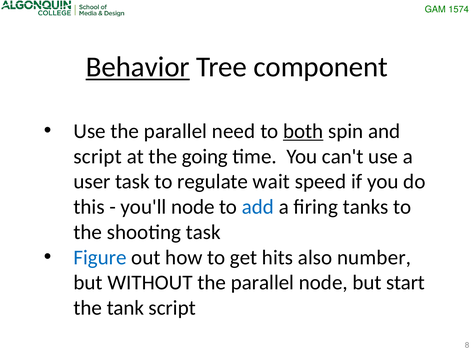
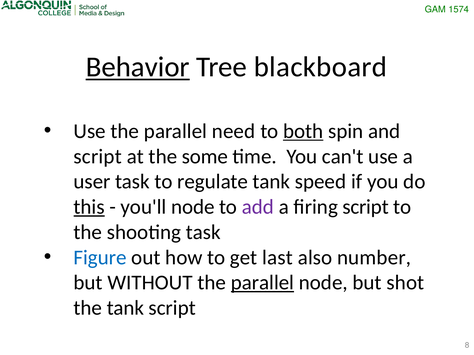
component: component -> blackboard
going: going -> some
regulate wait: wait -> tank
this underline: none -> present
add colour: blue -> purple
firing tanks: tanks -> script
hits: hits -> last
parallel at (262, 283) underline: none -> present
start: start -> shot
